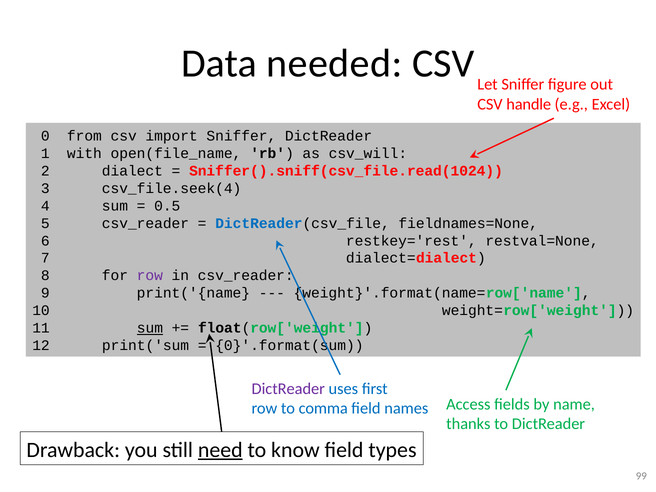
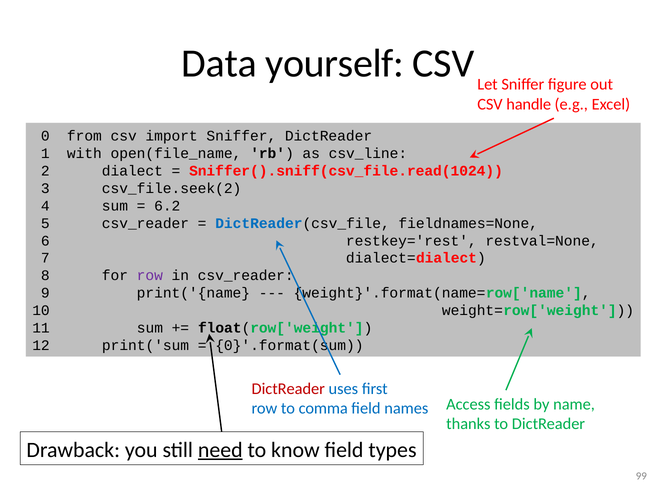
needed: needed -> yourself
csv_will: csv_will -> csv_line
csv_file.seek(4: csv_file.seek(4 -> csv_file.seek(2
0.5: 0.5 -> 6.2
sum at (150, 328) underline: present -> none
DictReader at (288, 389) colour: purple -> red
